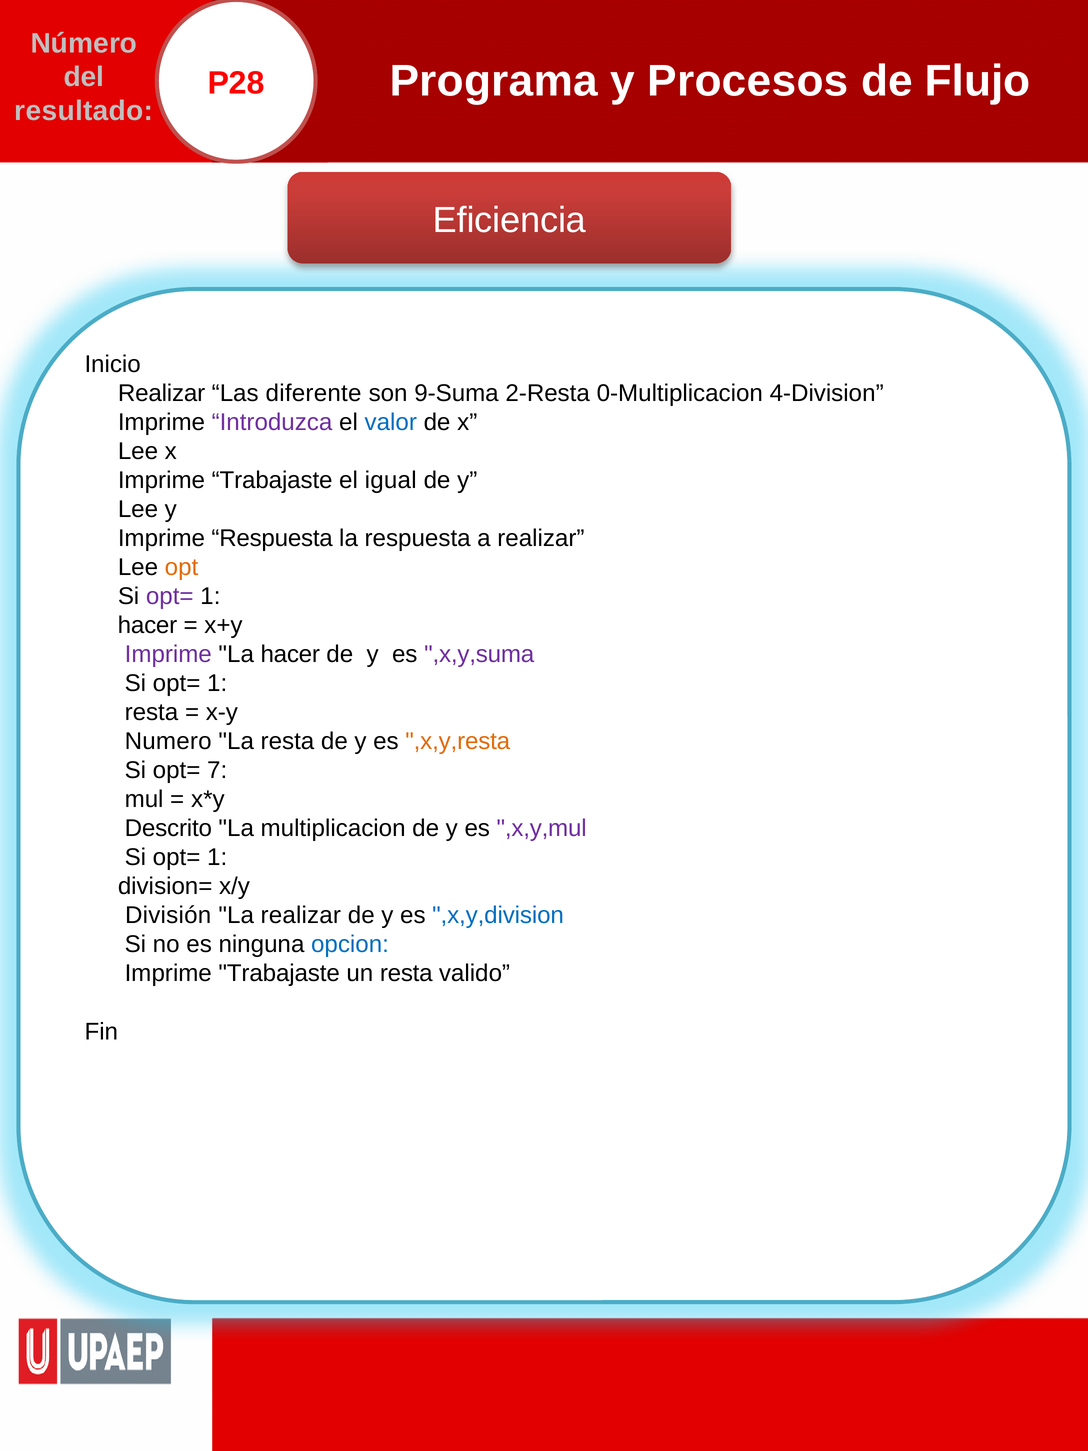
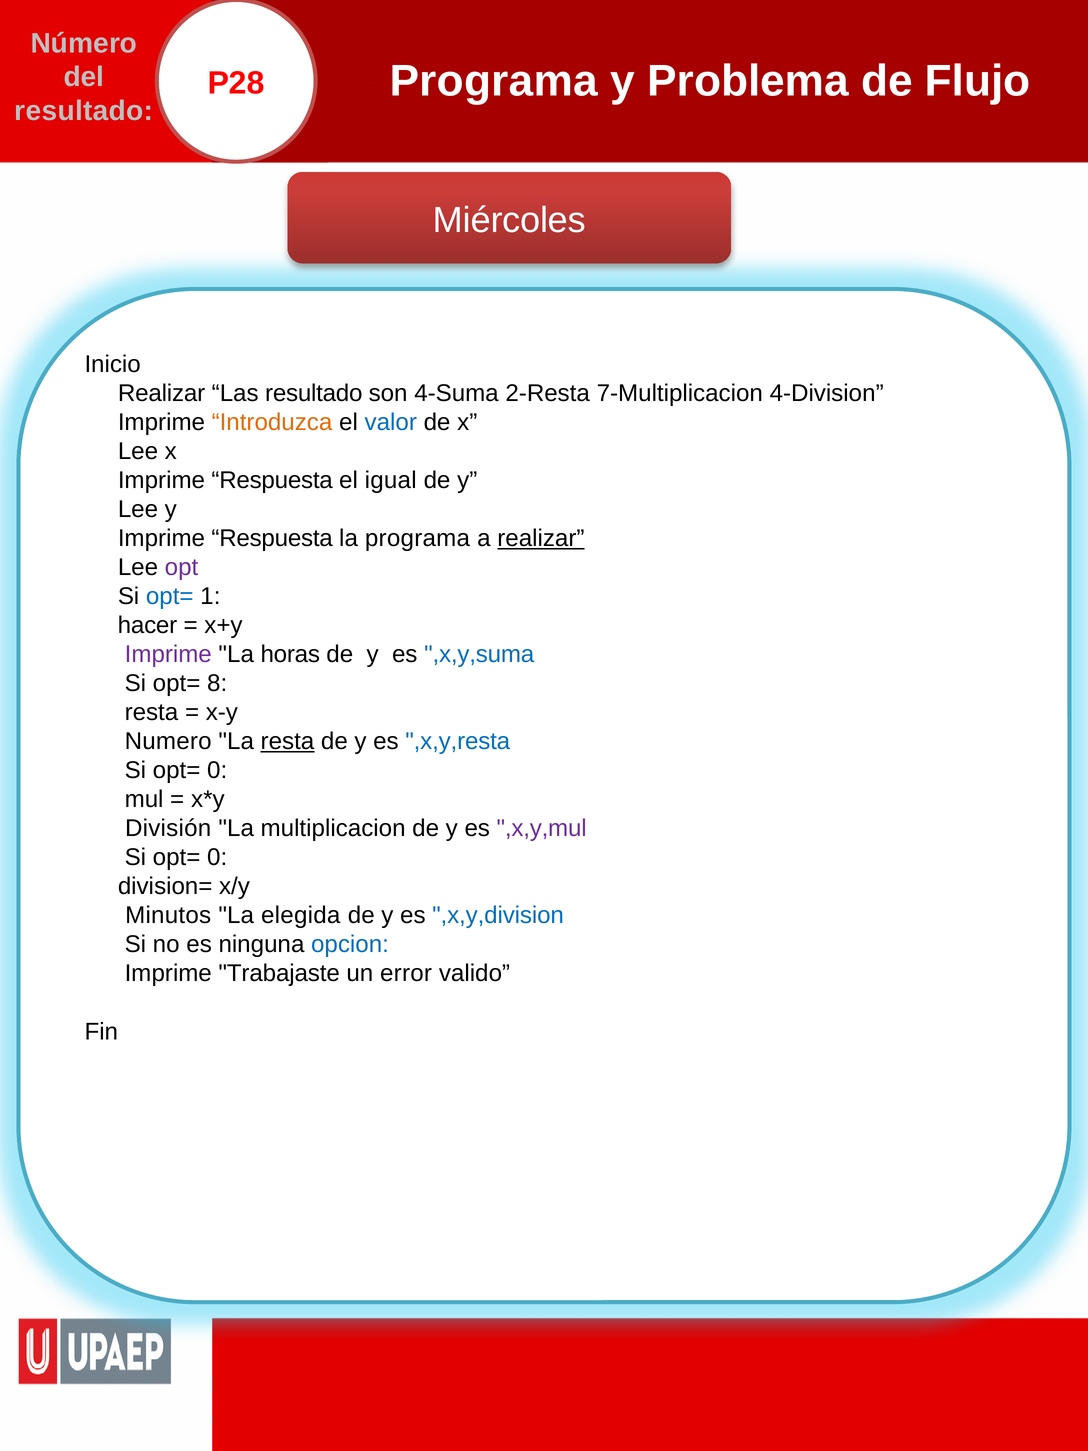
Procesos: Procesos -> Problema
Eficiencia: Eficiencia -> Miércoles
Las diferente: diferente -> resultado
9-Suma: 9-Suma -> 4-Suma
0-Multiplicacion: 0-Multiplicacion -> 7-Multiplicacion
Introduzca colour: purple -> orange
Trabajaste at (272, 480): Trabajaste -> Respuesta
la respuesta: respuesta -> programa
realizar at (541, 538) underline: none -> present
opt colour: orange -> purple
opt= at (170, 596) colour: purple -> blue
La hacer: hacer -> horas
,x,y,suma colour: purple -> blue
1 at (217, 683): 1 -> 8
resta at (287, 741) underline: none -> present
,x,y,resta colour: orange -> blue
7 at (217, 770): 7 -> 0
Descrito: Descrito -> División
1 at (217, 857): 1 -> 0
División: División -> Minutos
La realizar: realizar -> elegida
un resta: resta -> error
